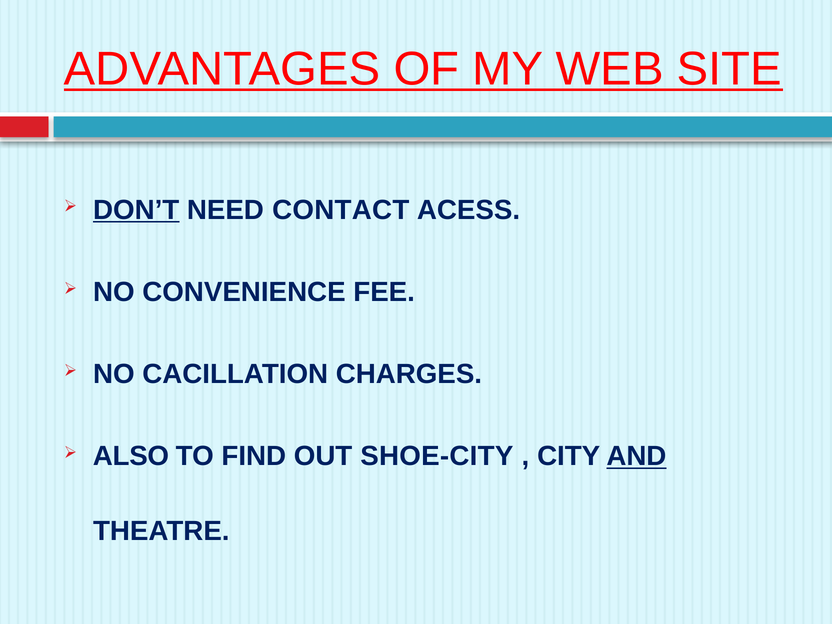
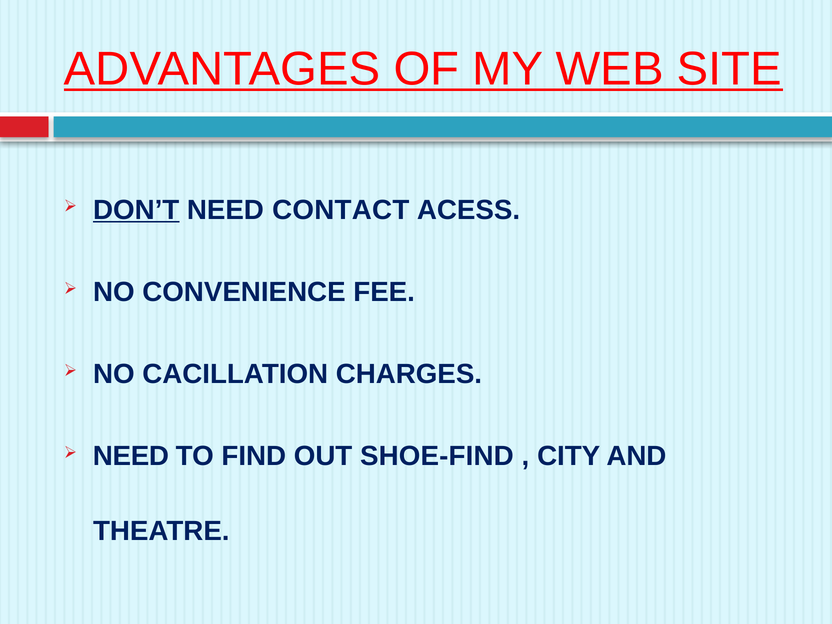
ALSO at (131, 456): ALSO -> NEED
SHOE-CITY: SHOE-CITY -> SHOE-FIND
AND underline: present -> none
